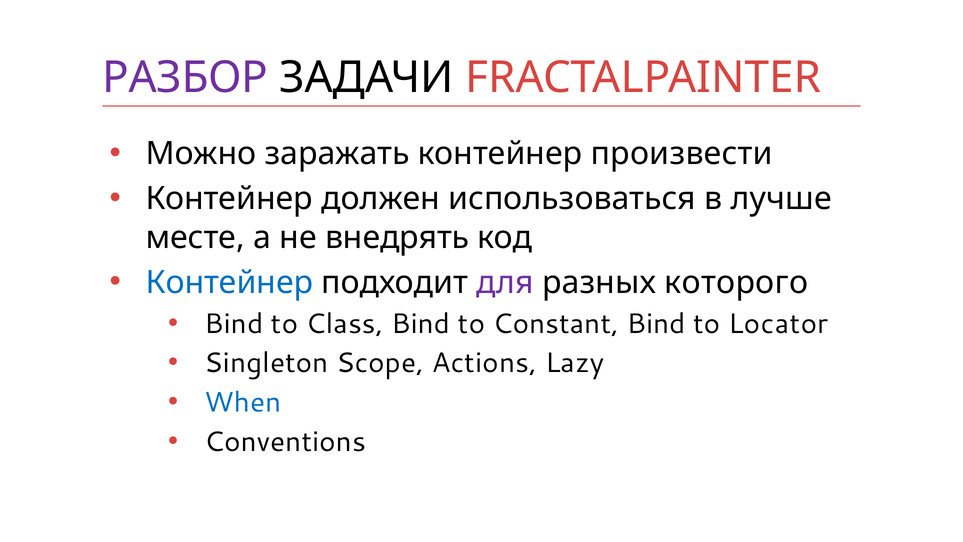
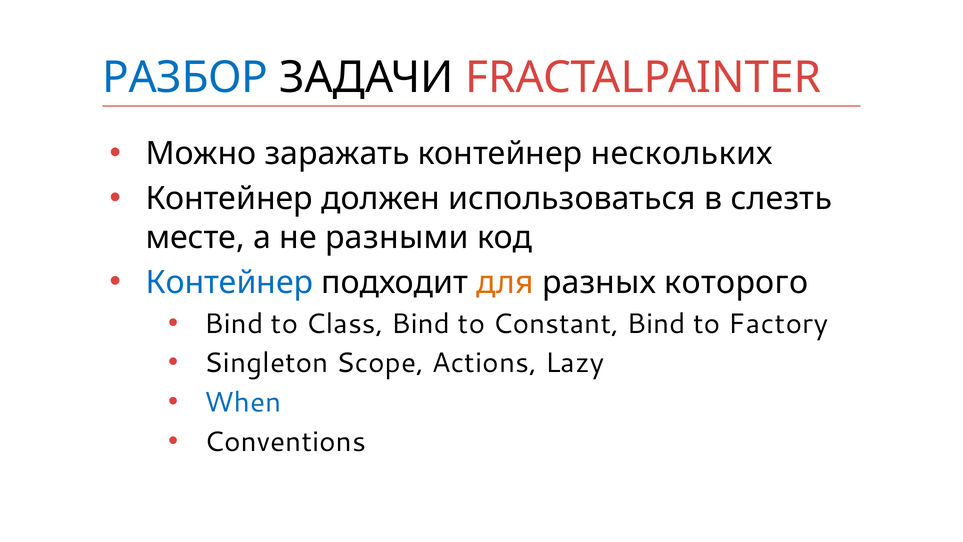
РАЗБОР colour: purple -> blue
произвести: произвести -> нескольких
лучше: лучше -> слезть
внедрять: внедрять -> разными
для colour: purple -> orange
Locator: Locator -> Factory
